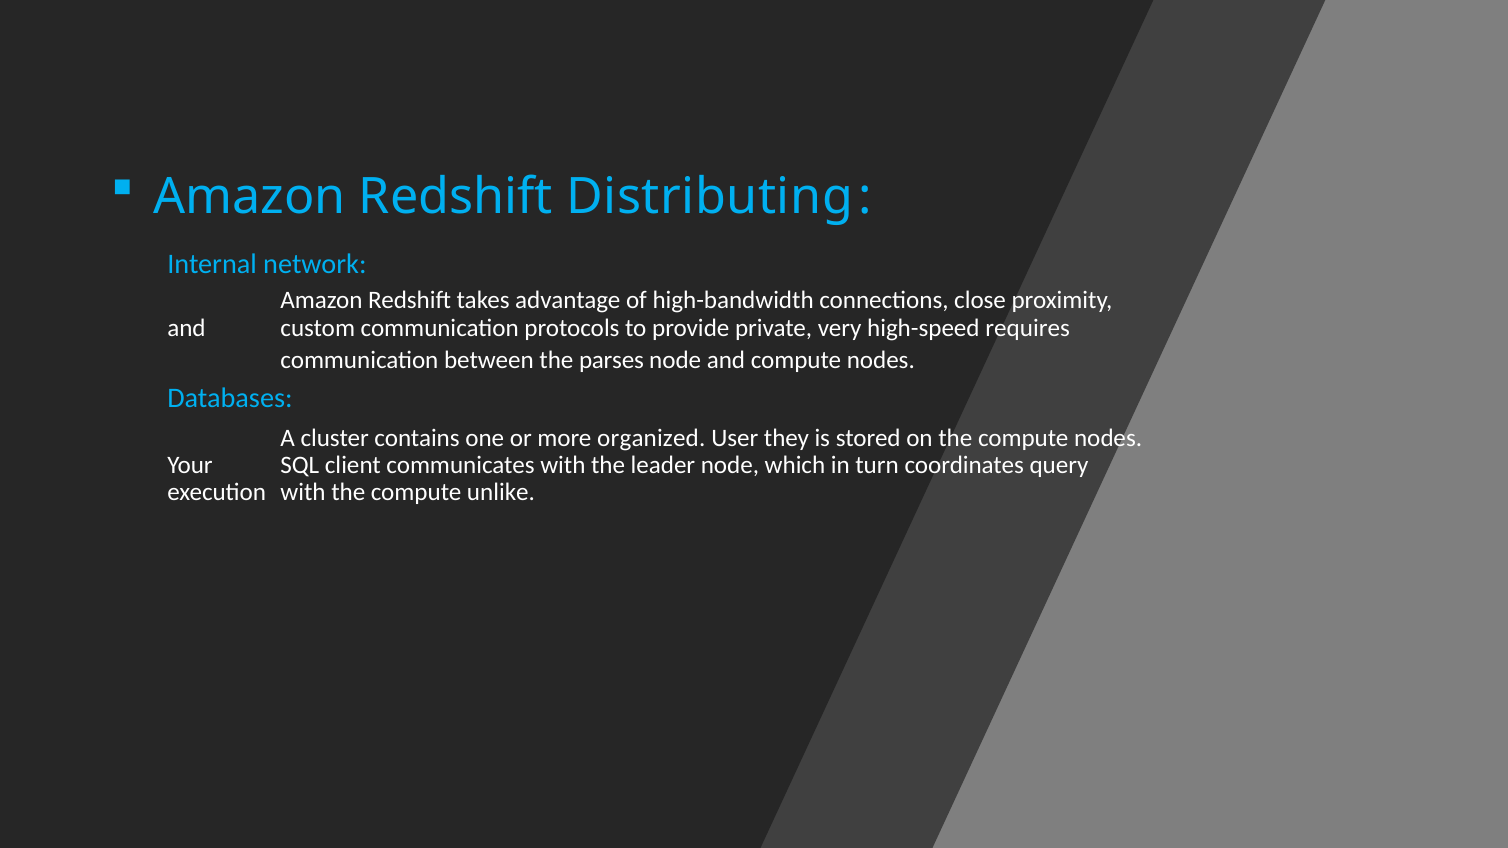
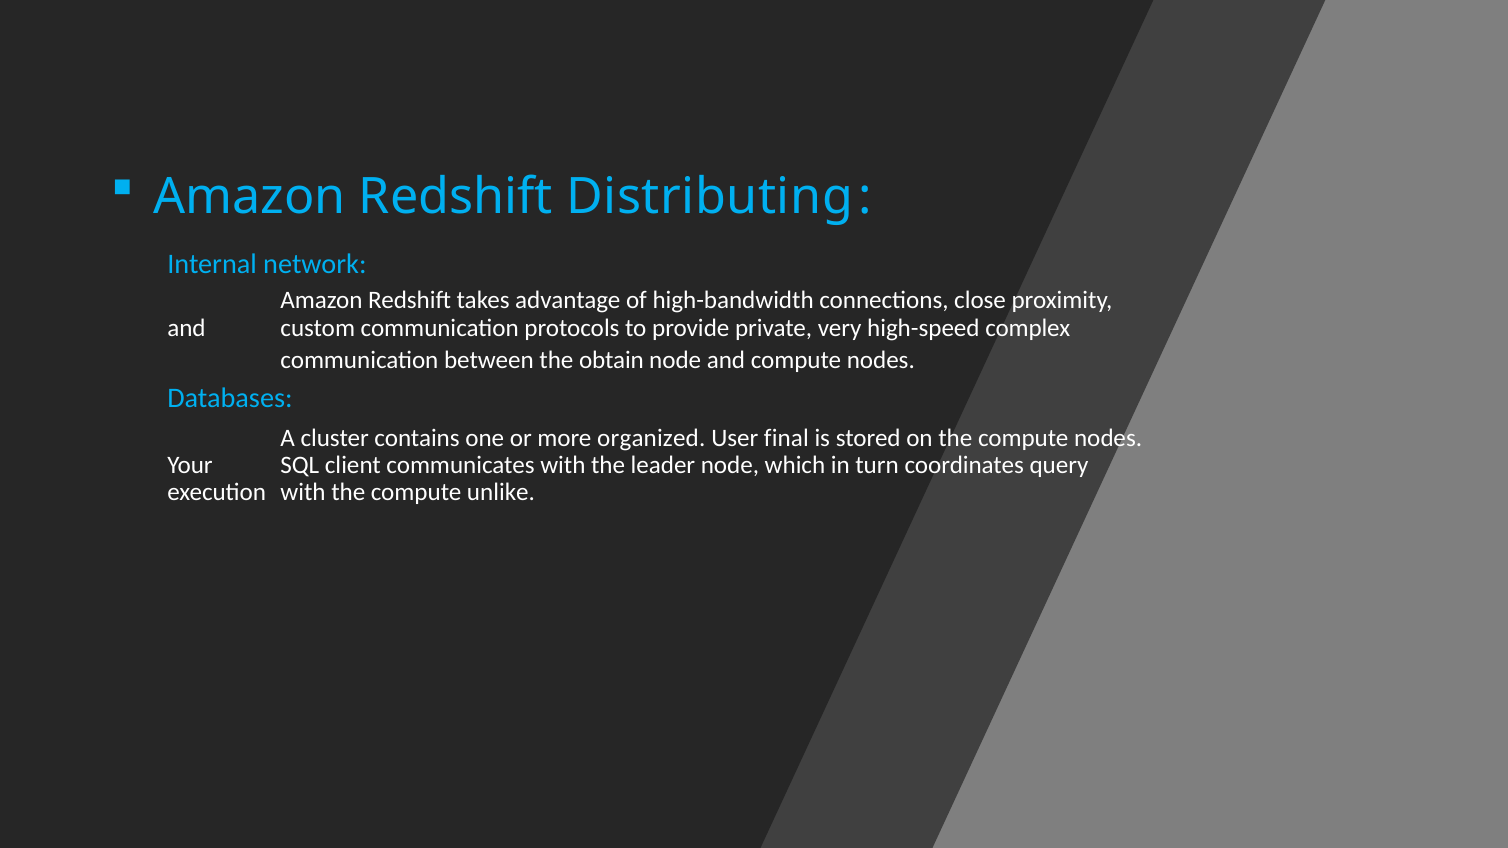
requires: requires -> complex
parses: parses -> obtain
they: they -> final
